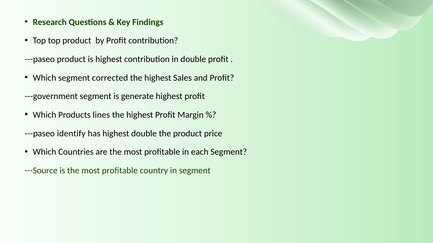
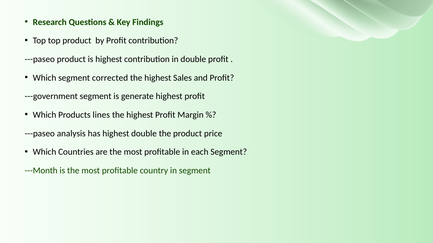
identify: identify -> analysis
---Source: ---Source -> ---Month
